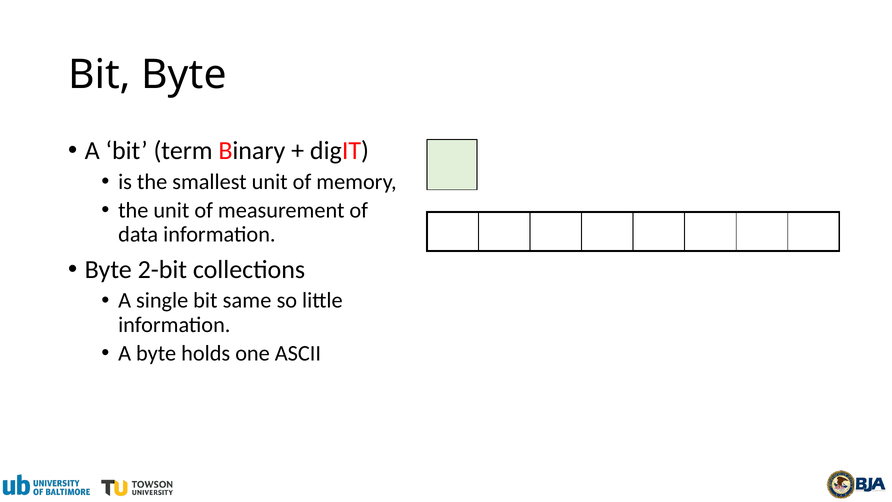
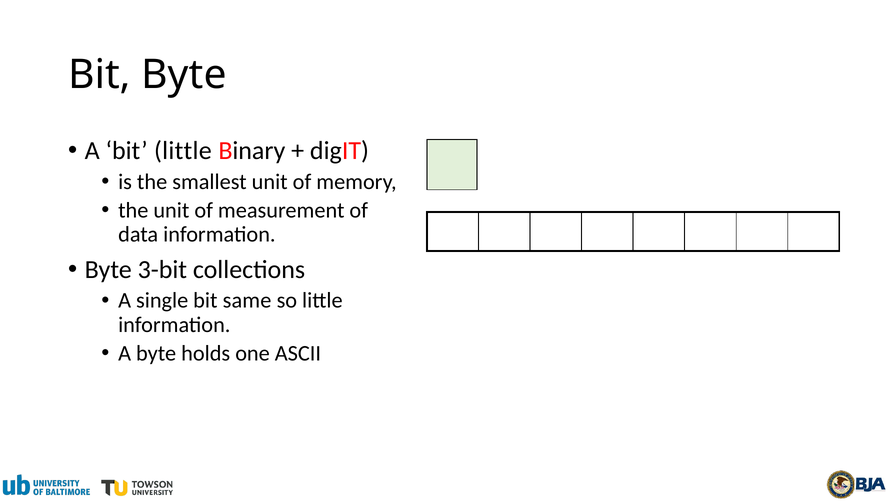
bit term: term -> little
2-bit: 2-bit -> 3-bit
